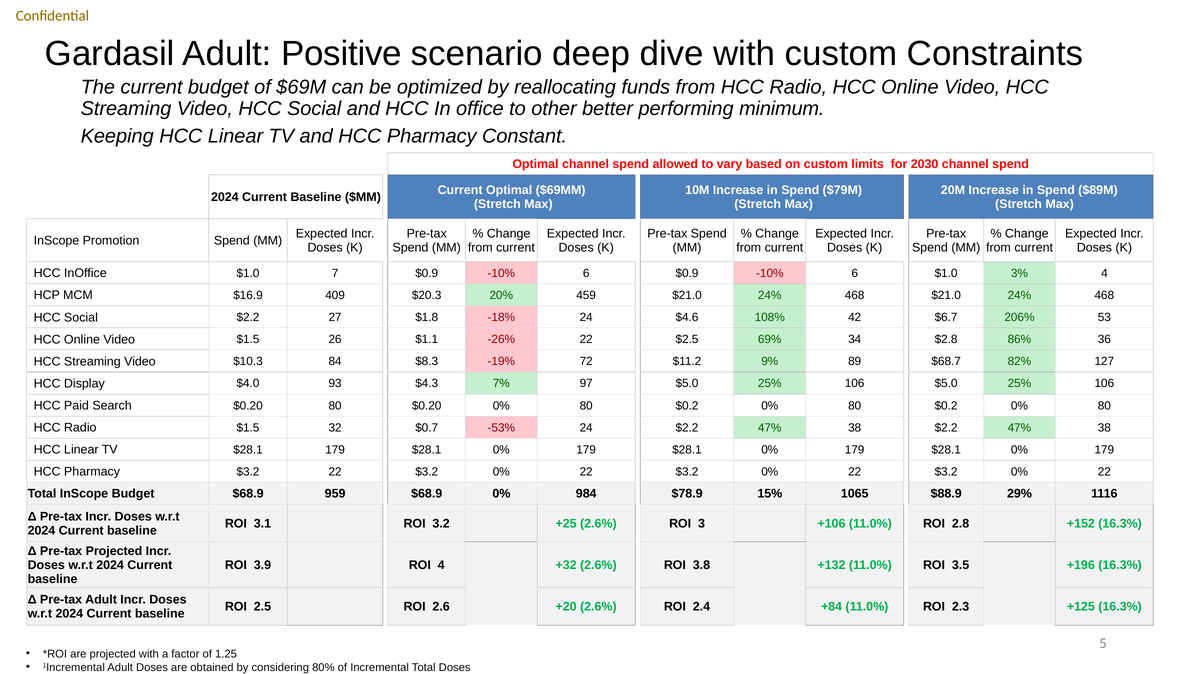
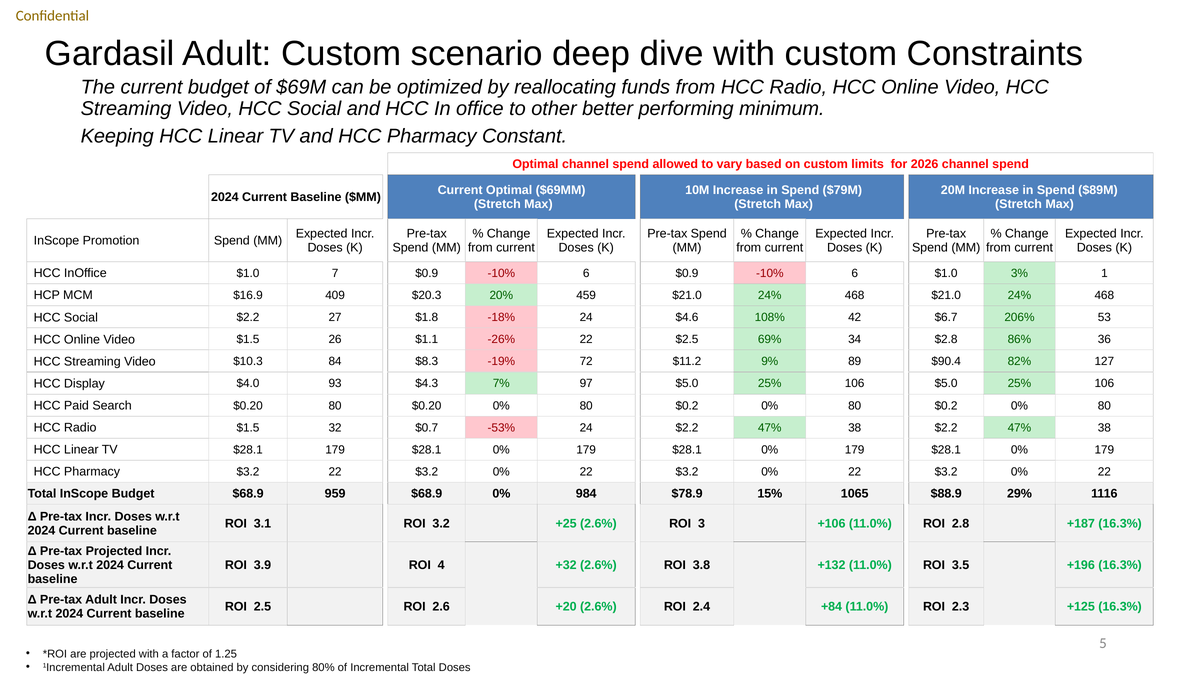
Adult Positive: Positive -> Custom
2030: 2030 -> 2026
3% 4: 4 -> 1
$68.7: $68.7 -> $90.4
+152: +152 -> +187
